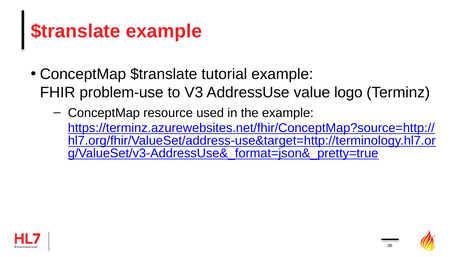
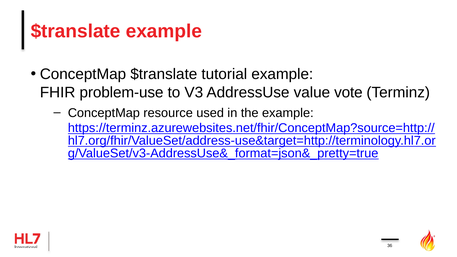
logo: logo -> vote
